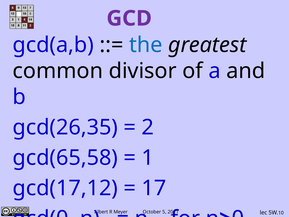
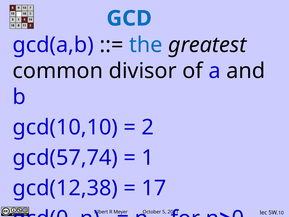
GCD colour: purple -> blue
gcd(26,35: gcd(26,35 -> gcd(10,10
gcd(65,58: gcd(65,58 -> gcd(57,74
gcd(17,12: gcd(17,12 -> gcd(12,38
